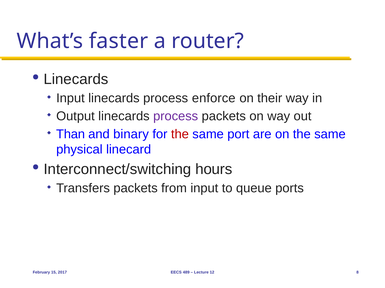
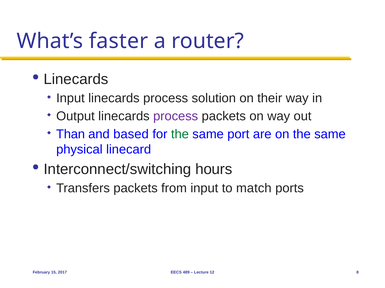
enforce: enforce -> solution
binary: binary -> based
the at (180, 134) colour: red -> green
queue: queue -> match
